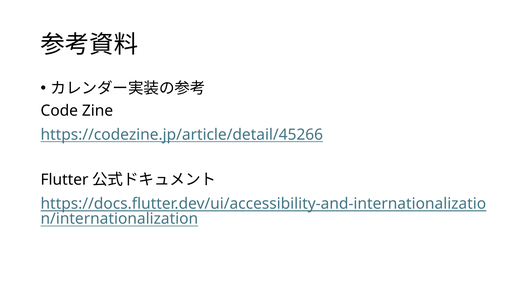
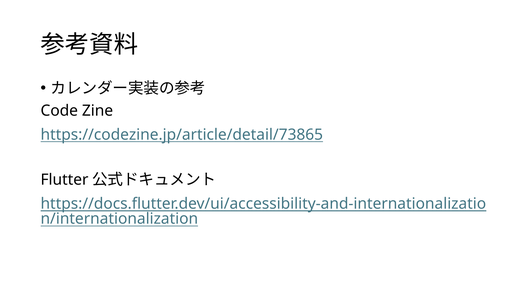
https://codezine.jp/article/detail/45266: https://codezine.jp/article/detail/45266 -> https://codezine.jp/article/detail/73865
